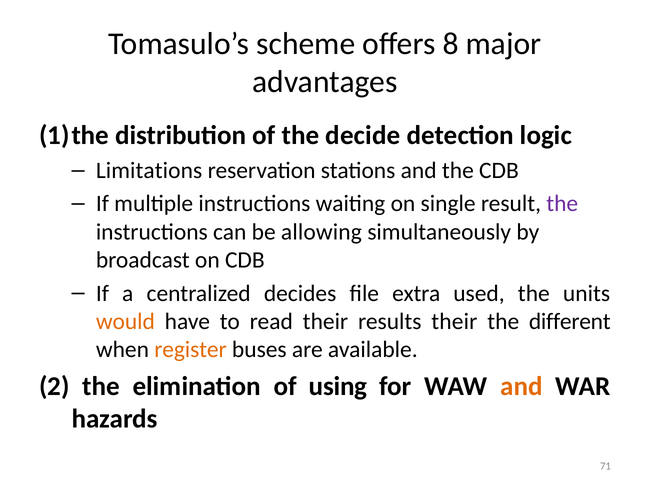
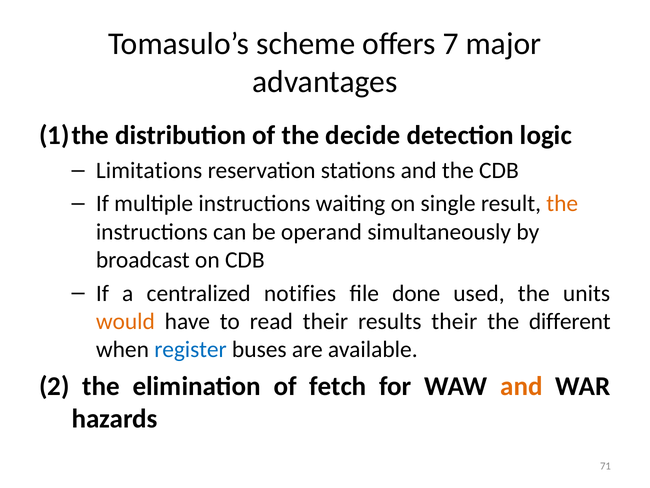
8: 8 -> 7
the at (562, 204) colour: purple -> orange
allowing: allowing -> operand
decides: decides -> notifies
extra: extra -> done
register colour: orange -> blue
using: using -> fetch
